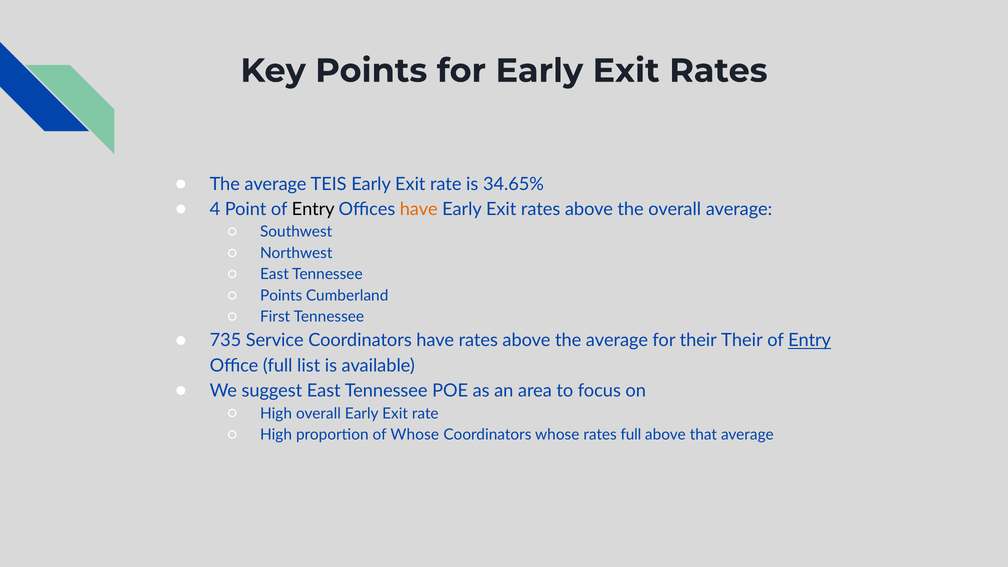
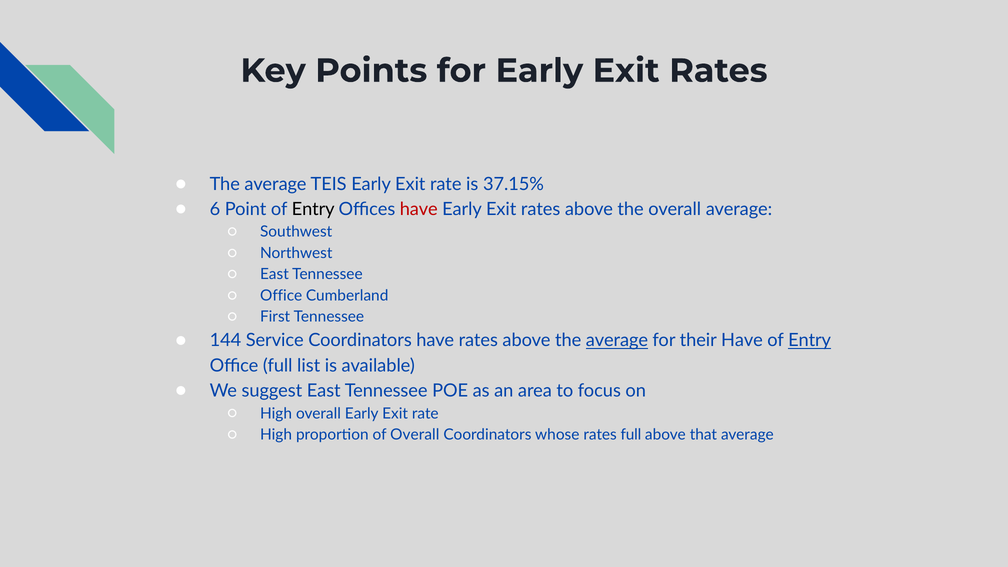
34.65%: 34.65% -> 37.15%
4: 4 -> 6
have at (419, 209) colour: orange -> red
Points at (281, 296): Points -> Office
735: 735 -> 144
average at (617, 340) underline: none -> present
their Their: Their -> Have
of Whose: Whose -> Overall
